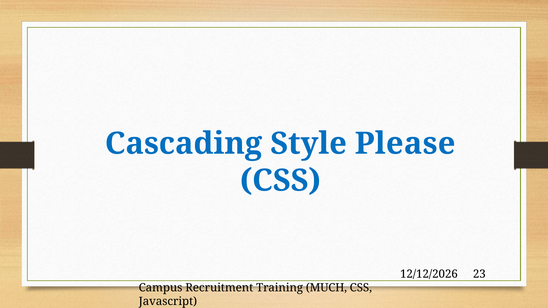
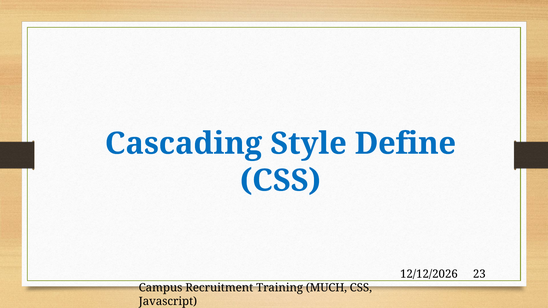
Please: Please -> Define
